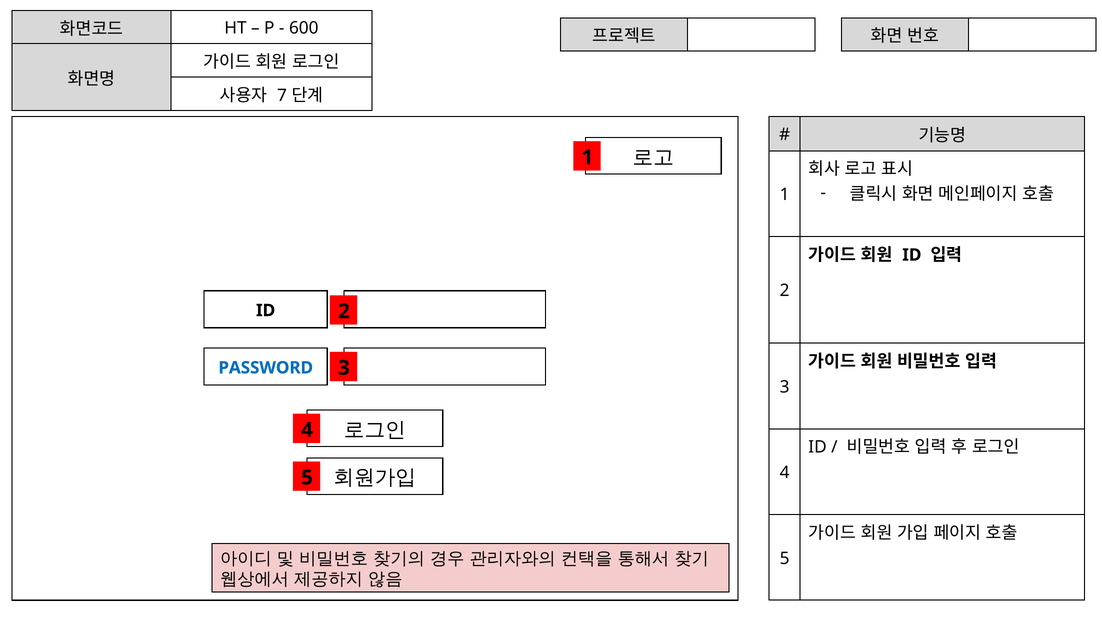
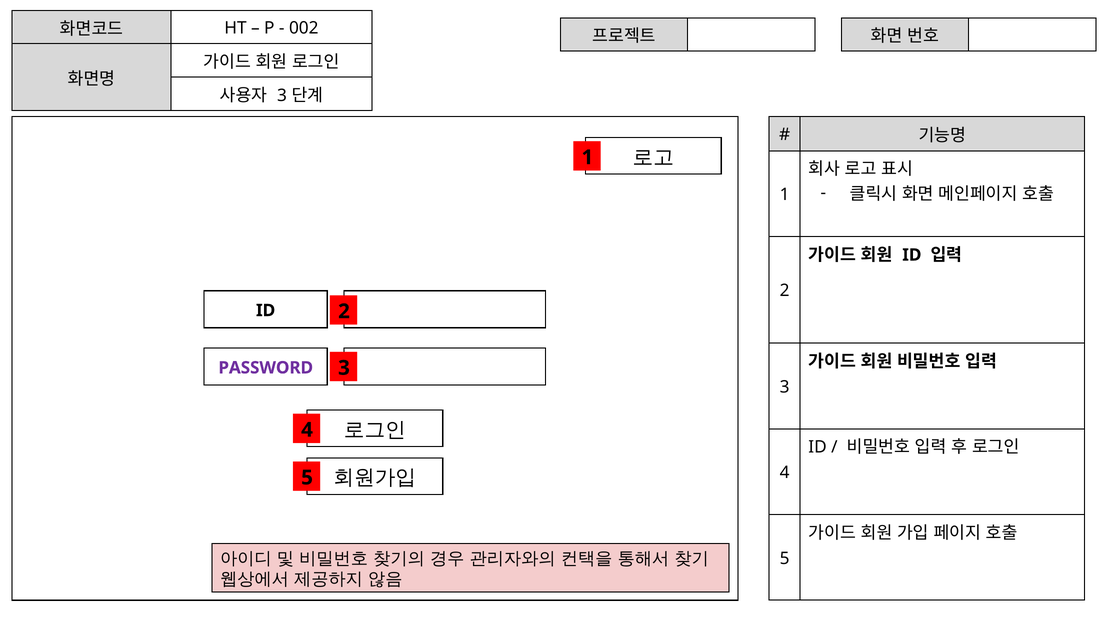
600: 600 -> 002
7 at (282, 95): 7 -> 3
PASSWORD colour: blue -> purple
